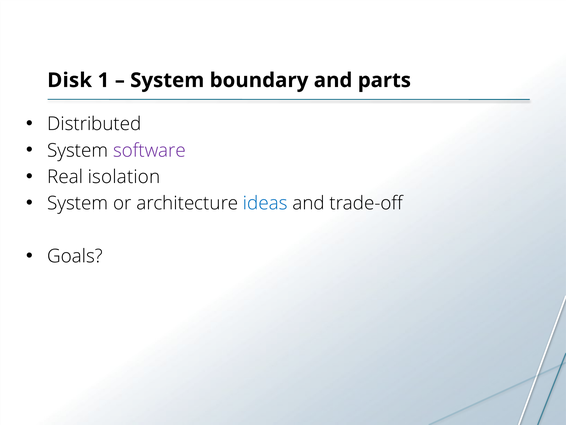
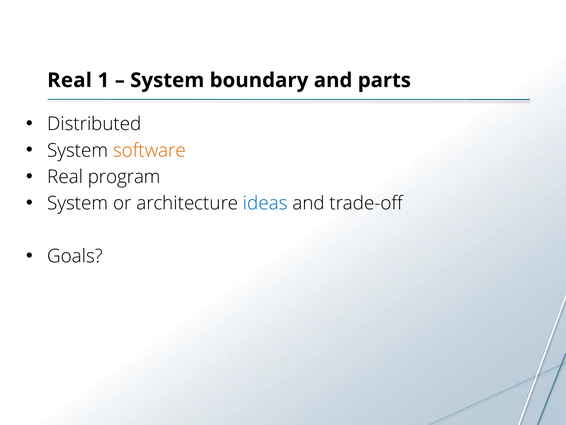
Disk at (70, 80): Disk -> Real
software colour: purple -> orange
isolation: isolation -> program
